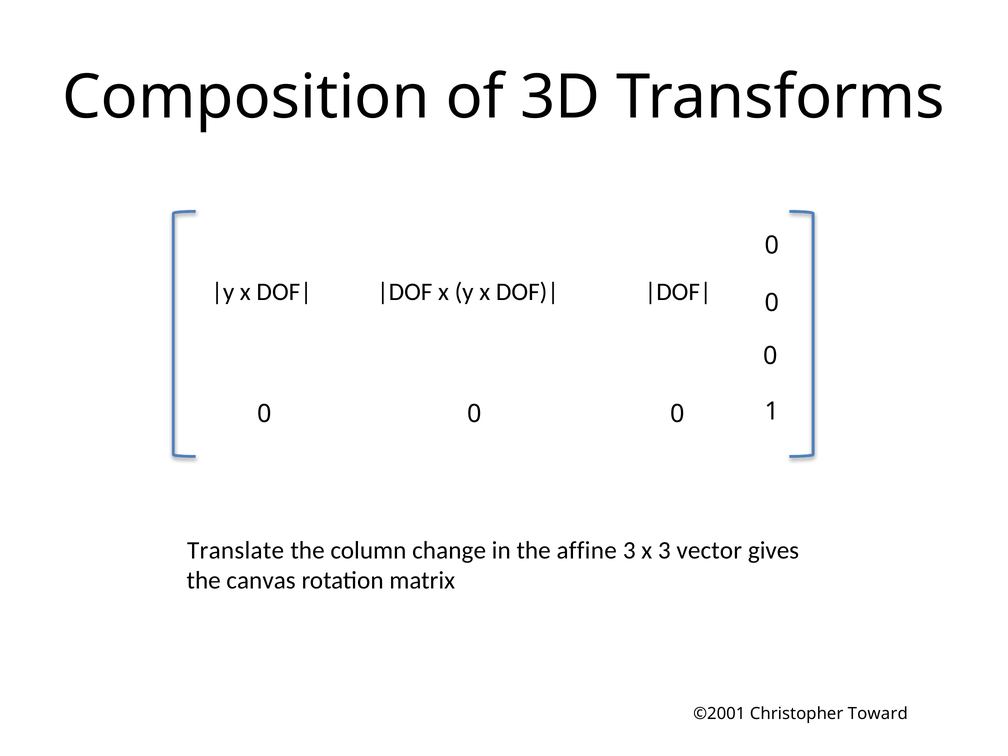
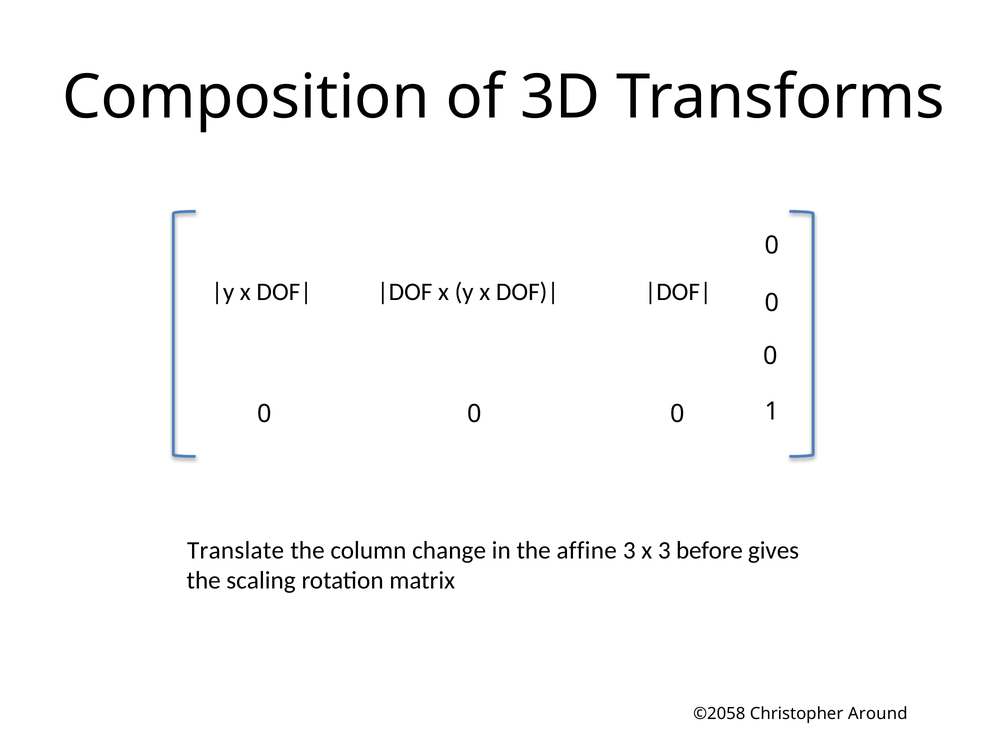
vector: vector -> before
canvas: canvas -> scaling
©2001: ©2001 -> ©2058
Toward: Toward -> Around
